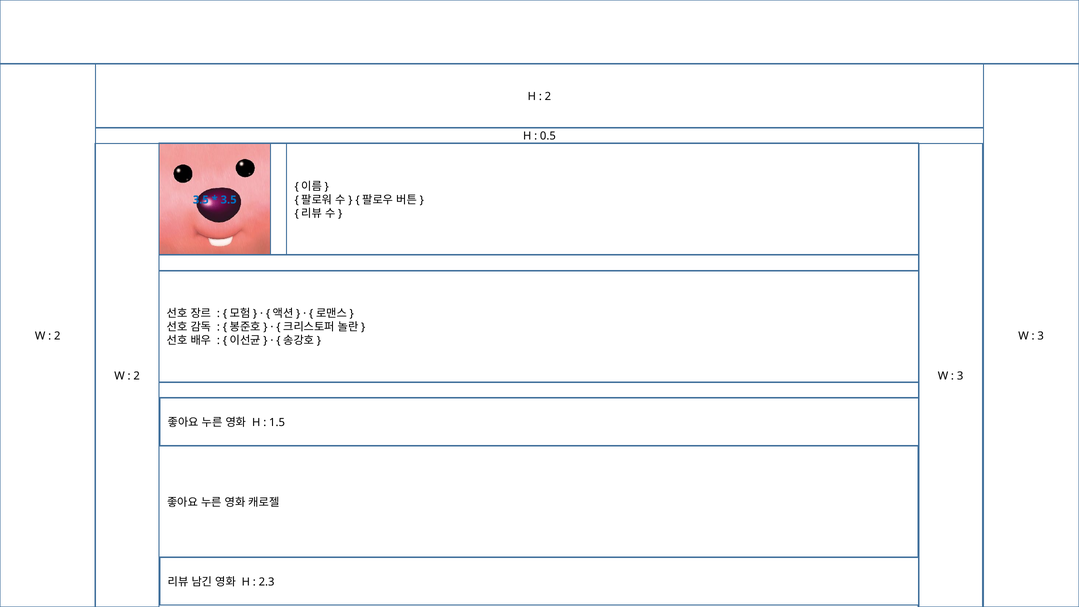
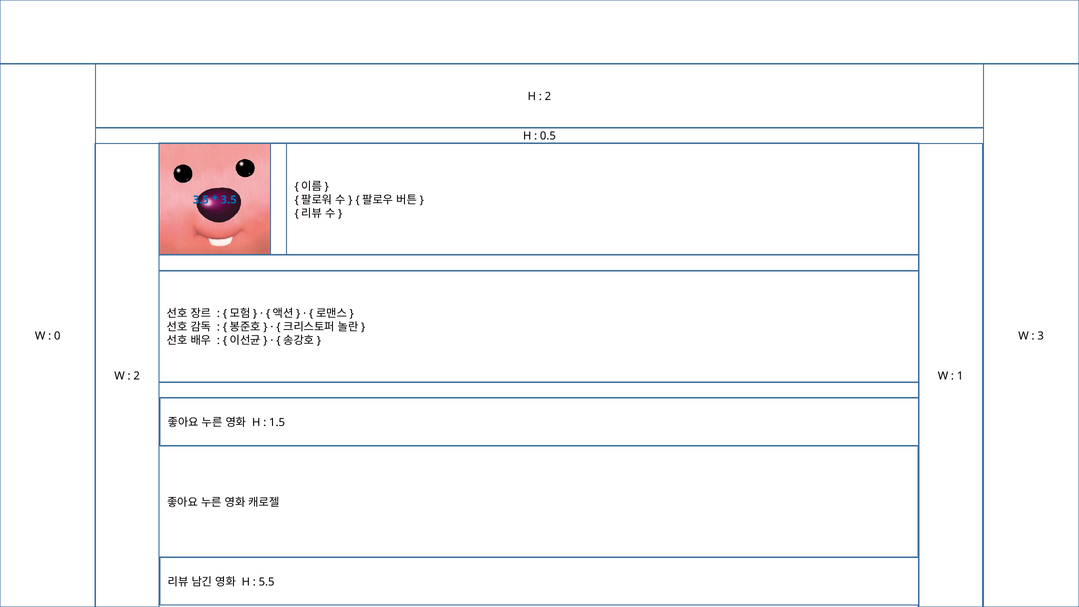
2 at (57, 336): 2 -> 0
3 at (960, 376): 3 -> 1
2.3: 2.3 -> 5.5
